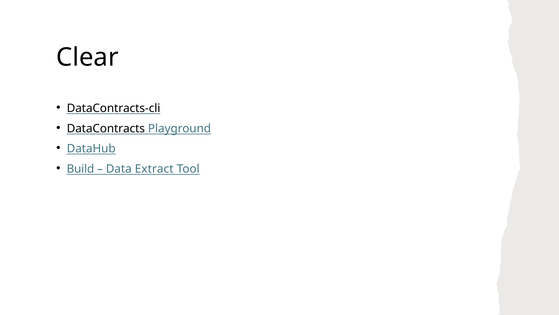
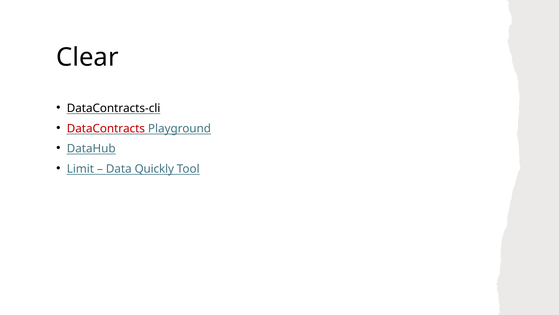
DataContracts colour: black -> red
Build: Build -> Limit
Extract: Extract -> Quickly
